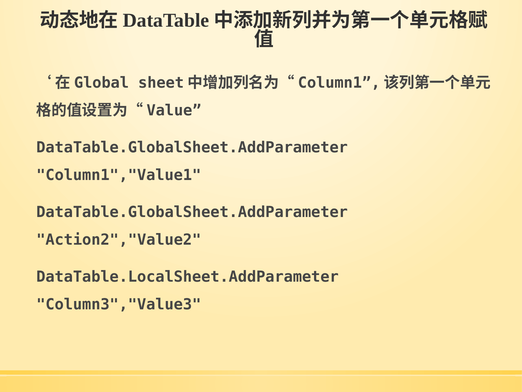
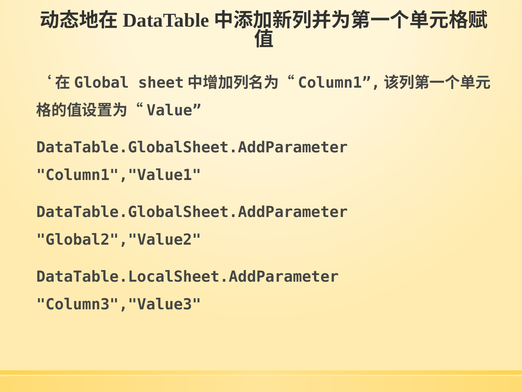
Action2","Value2: Action2","Value2 -> Global2","Value2
